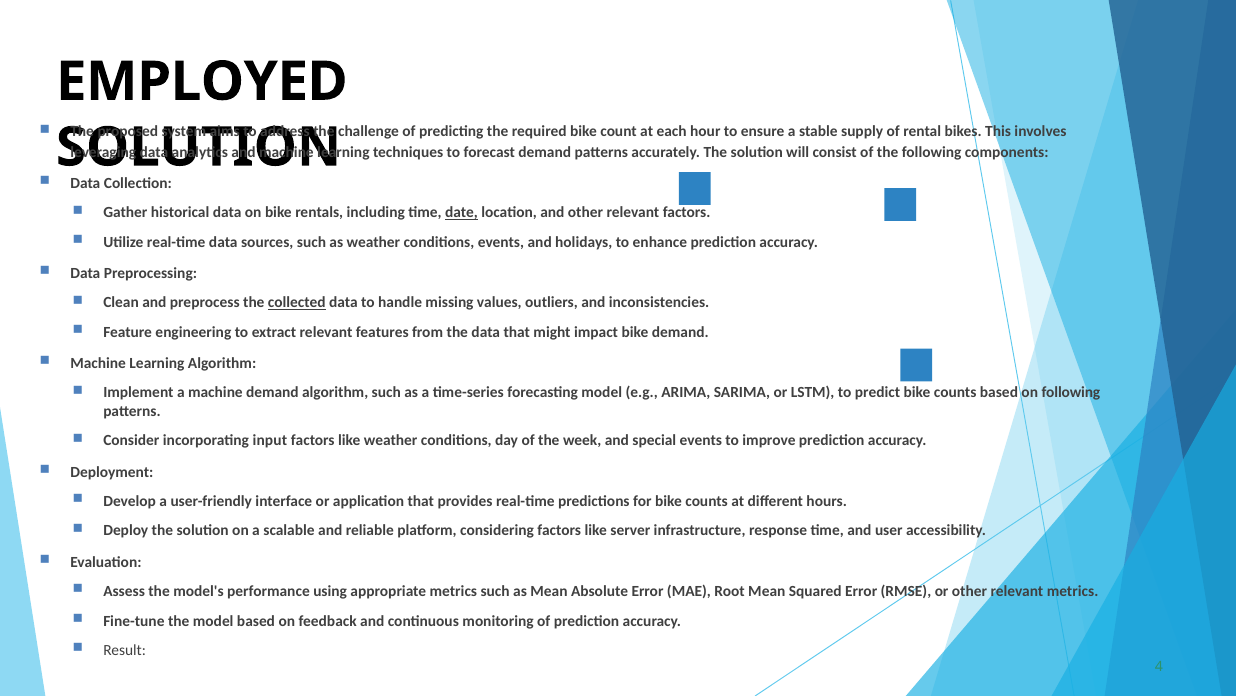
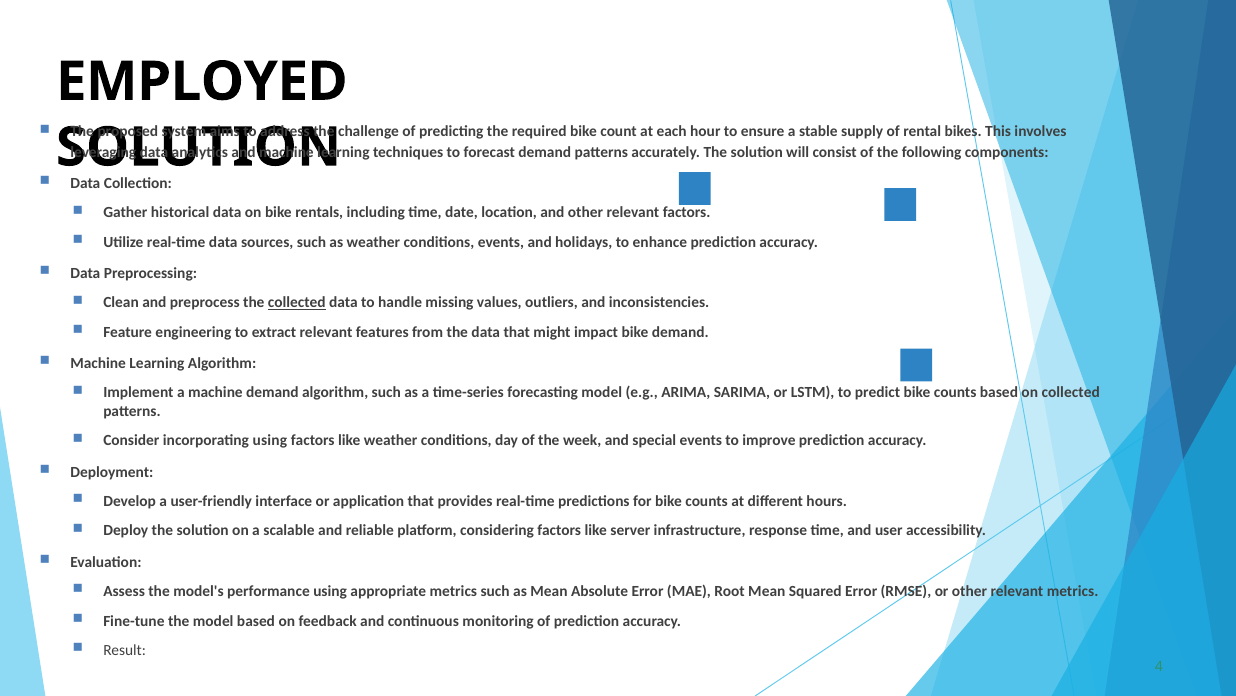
date underline: present -> none
on following: following -> collected
incorporating input: input -> using
